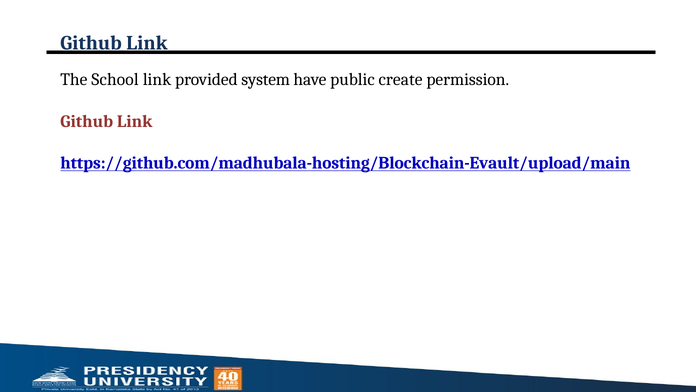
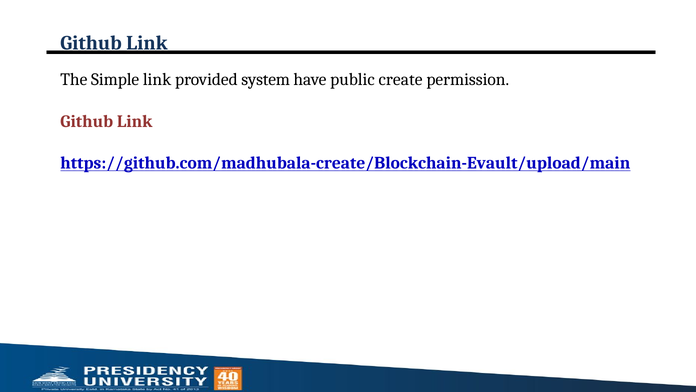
School: School -> Simple
https://github.com/madhubala-hosting/Blockchain-Evault/upload/main: https://github.com/madhubala-hosting/Blockchain-Evault/upload/main -> https://github.com/madhubala-create/Blockchain-Evault/upload/main
